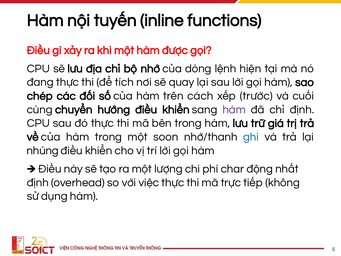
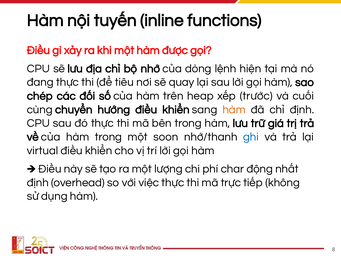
tích: tích -> tiêu
cách: cách -> heap
hàm at (234, 109) colour: purple -> orange
nhúng: nhúng -> virtual
